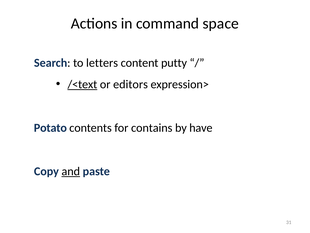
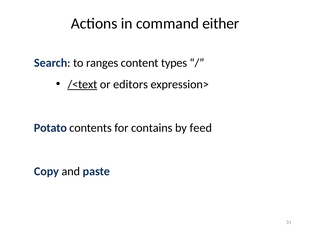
space: space -> either
letters: letters -> ranges
putty: putty -> types
have: have -> feed
and underline: present -> none
